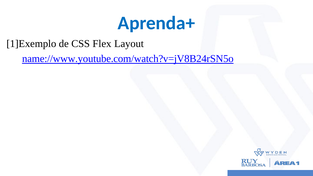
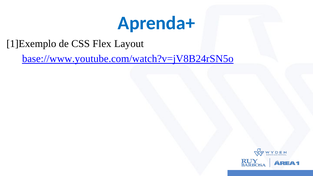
name://www.youtube.com/watch?v=jV8B24rSN5o: name://www.youtube.com/watch?v=jV8B24rSN5o -> base://www.youtube.com/watch?v=jV8B24rSN5o
